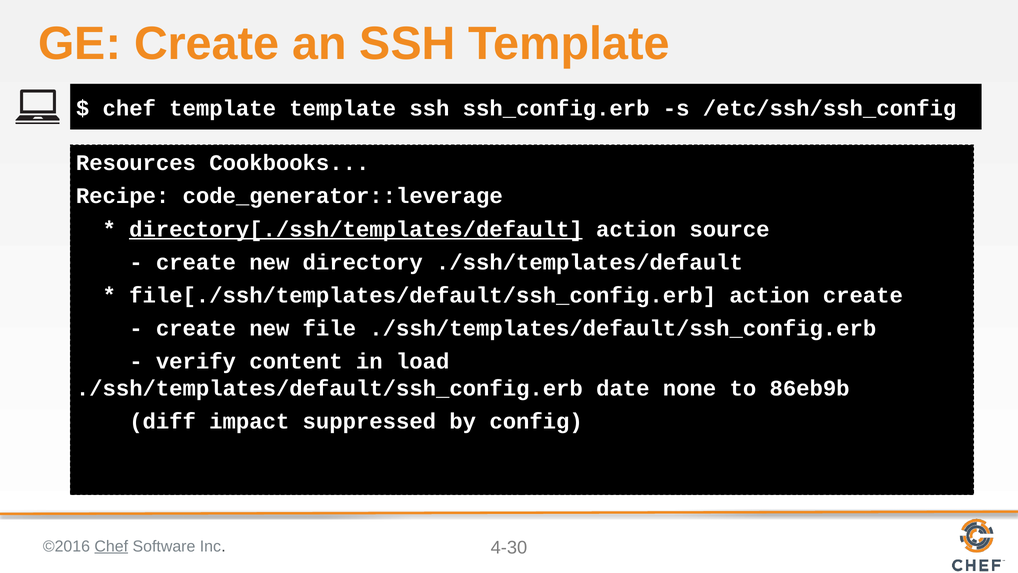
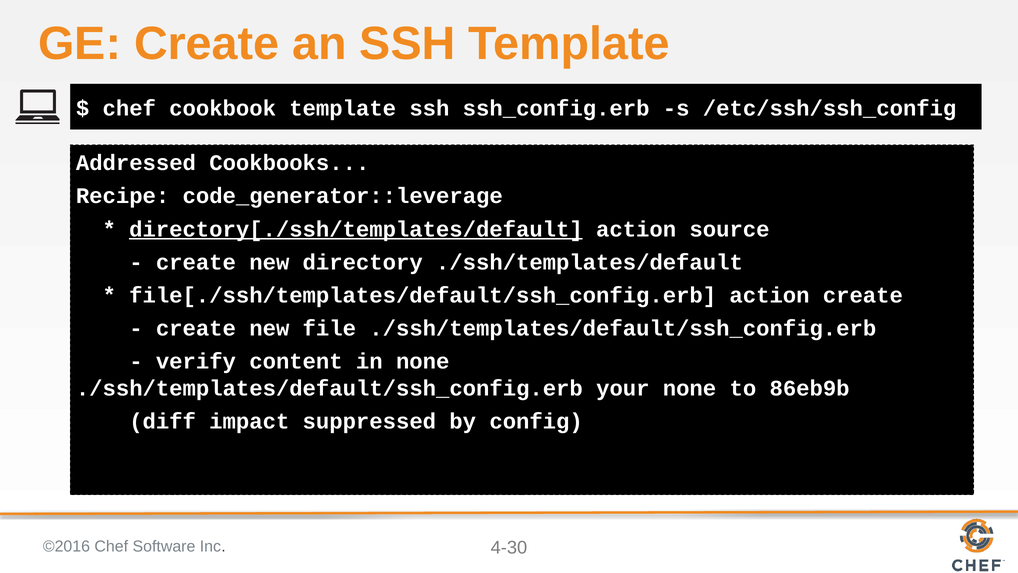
chef template: template -> cookbook
Resources: Resources -> Addressed
in load: load -> none
date: date -> your
Chef at (111, 546) underline: present -> none
